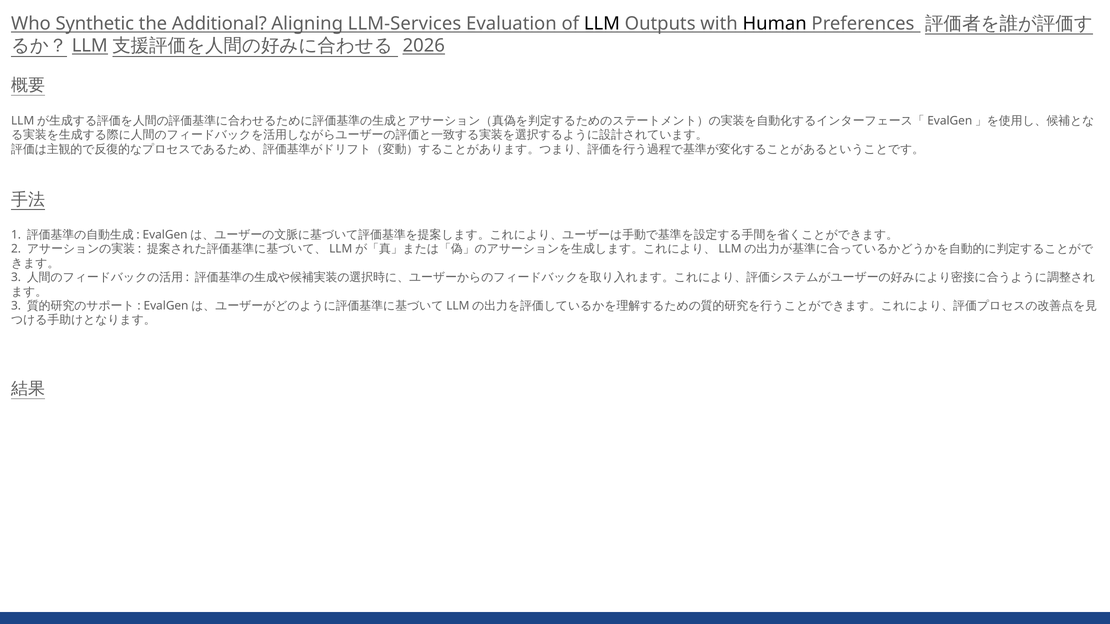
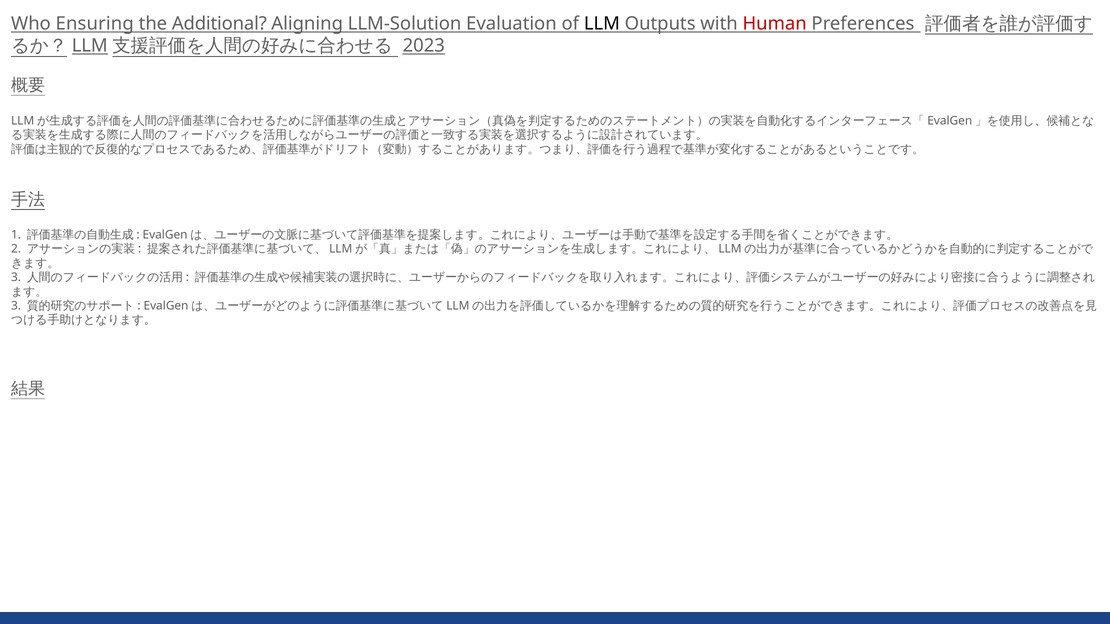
Synthetic: Synthetic -> Ensuring
LLM-Services: LLM-Services -> LLM-Solution
Human colour: black -> red
2026: 2026 -> 2023
